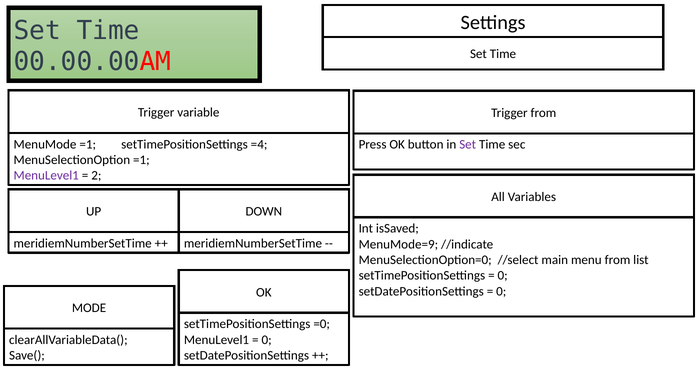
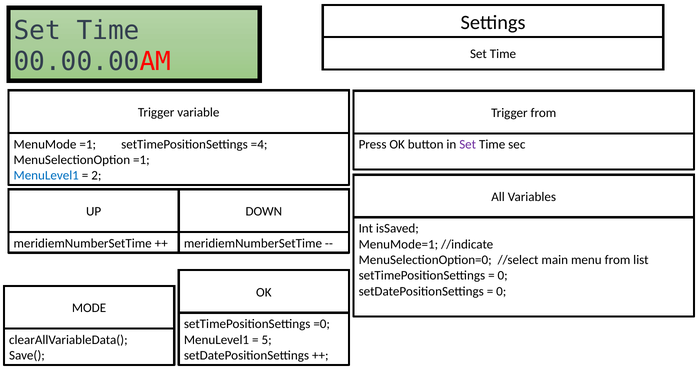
MenuLevel1 at (46, 176) colour: purple -> blue
MenuMode=9: MenuMode=9 -> MenuMode=1
0 at (267, 340): 0 -> 5
